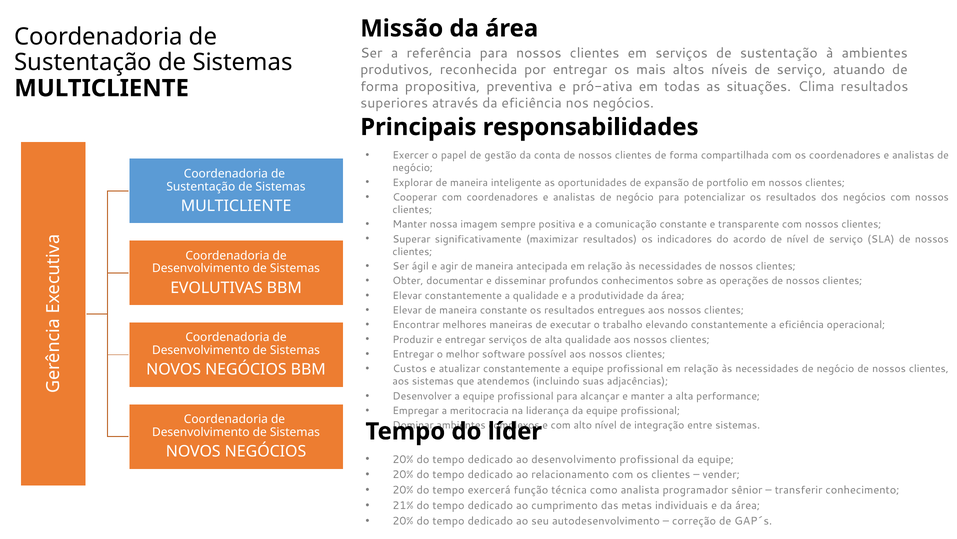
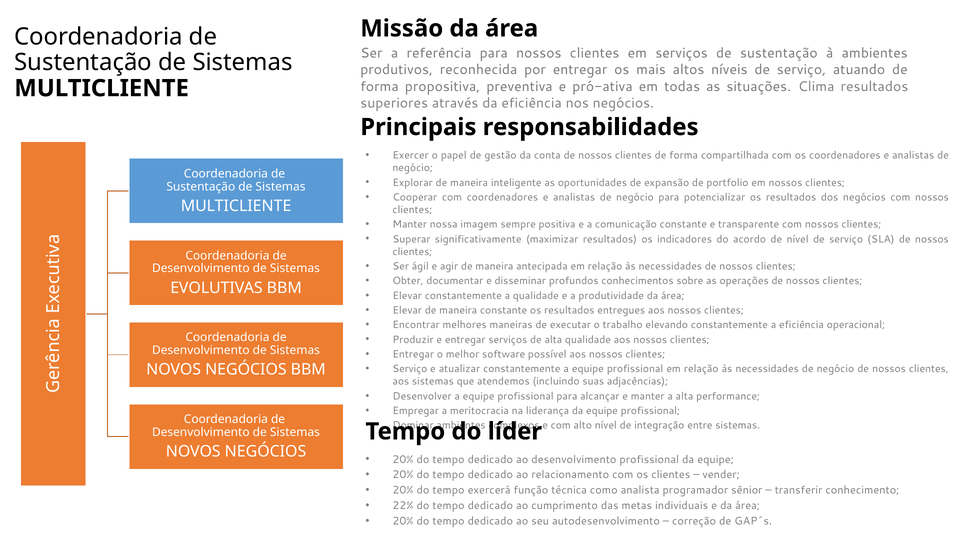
Custos at (410, 368): Custos -> Serviço
21%: 21% -> 22%
